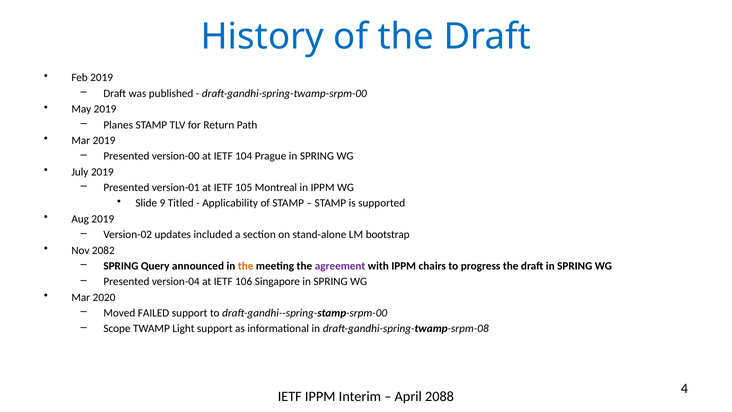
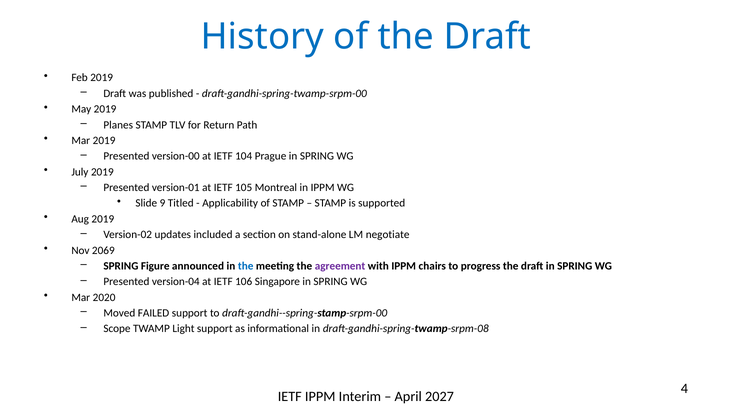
bootstrap: bootstrap -> negotiate
2082: 2082 -> 2069
Query: Query -> Figure
the at (246, 266) colour: orange -> blue
2088: 2088 -> 2027
